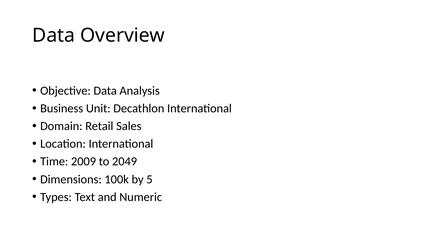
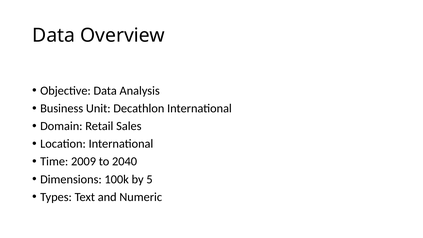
2049: 2049 -> 2040
